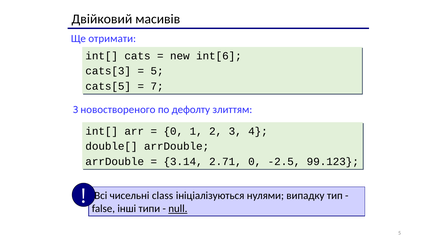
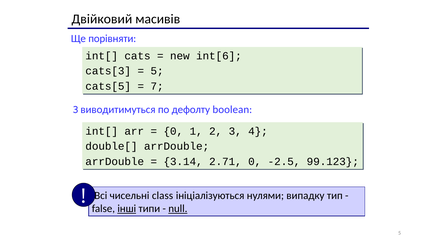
отримати: отримати -> порівняти
новоствореного: новоствореного -> виводитимуться
злиттям: злиттям -> boolean
інші underline: none -> present
